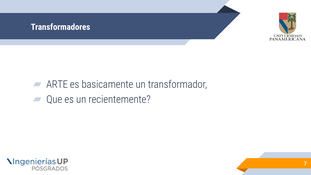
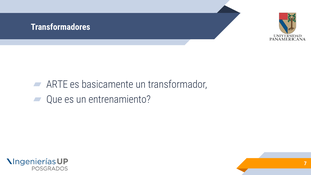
recientemente: recientemente -> entrenamiento
